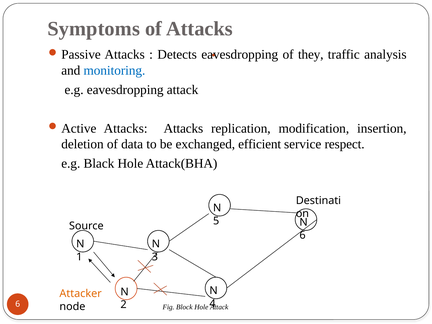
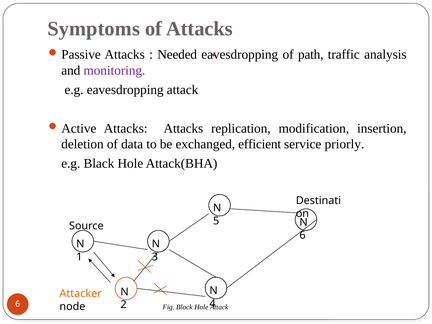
Detects: Detects -> Needed
they: they -> path
monitoring colour: blue -> purple
respect: respect -> priorly
